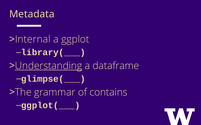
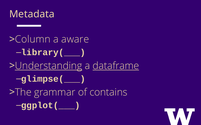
Internal: Internal -> Column
ggplot: ggplot -> aware
dataframe underline: none -> present
